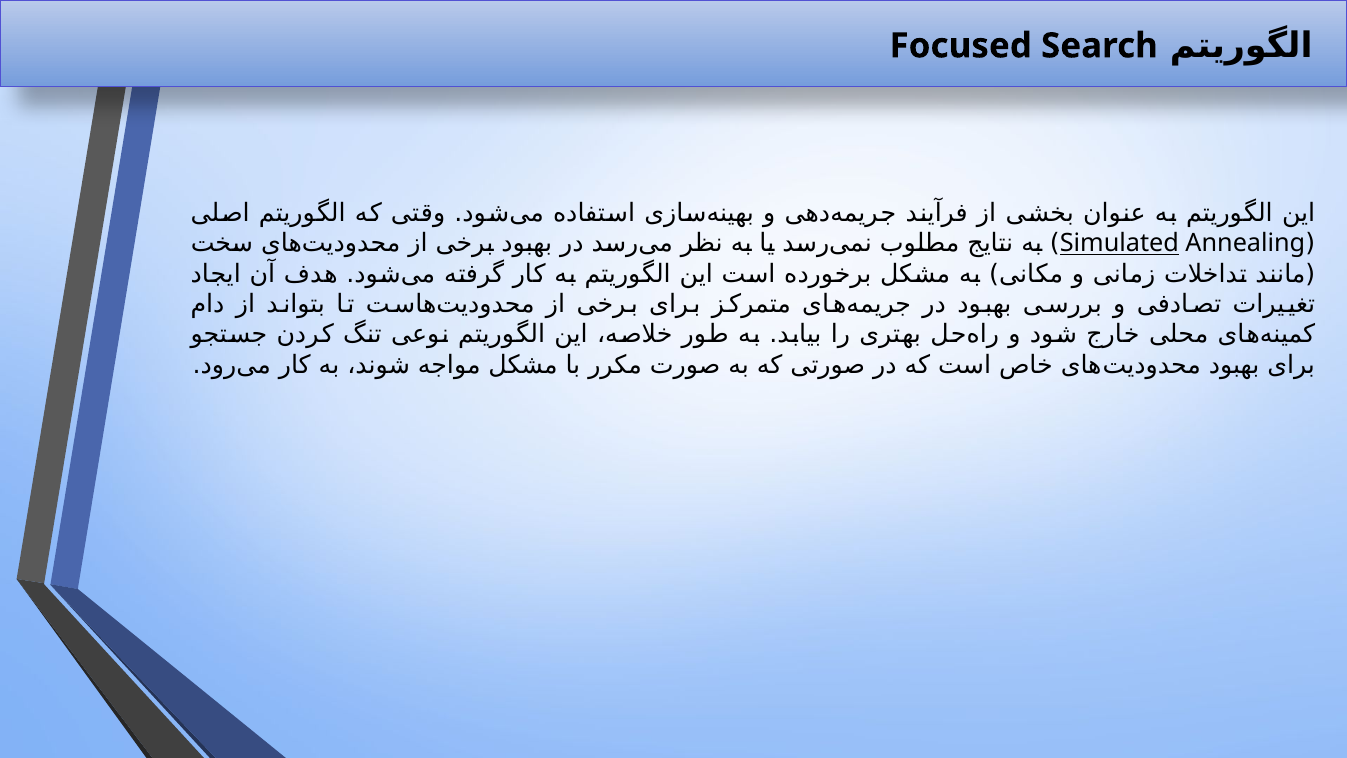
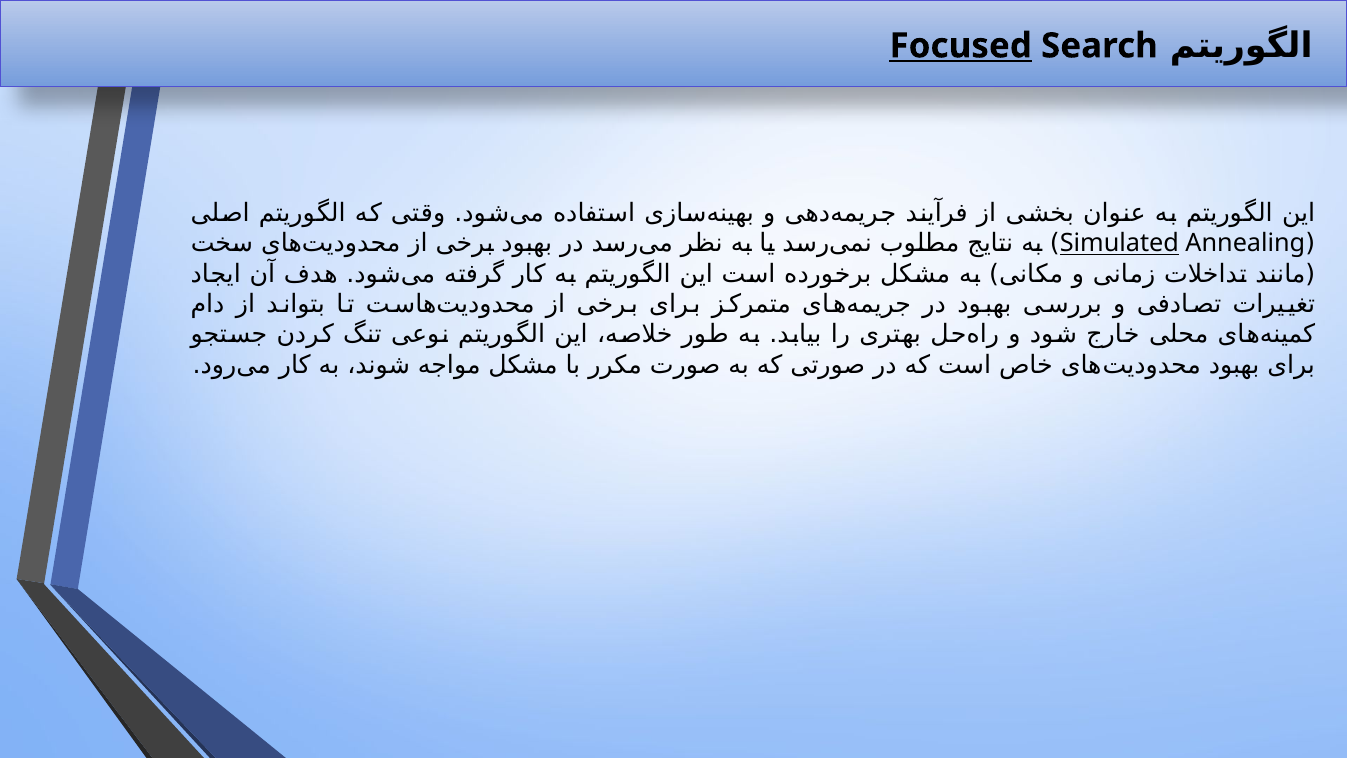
Focused underline: none -> present
